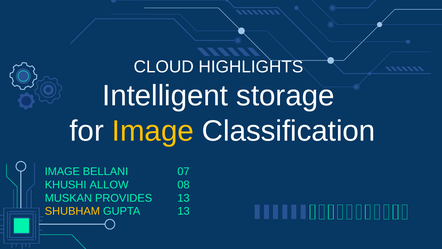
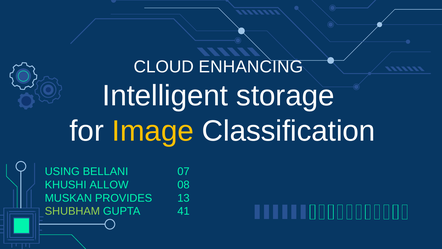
HIGHLIGHTS: HIGHLIGHTS -> ENHANCING
IMAGE at (62, 171): IMAGE -> USING
SHUBHAM colour: yellow -> light green
GUPTA 13: 13 -> 41
